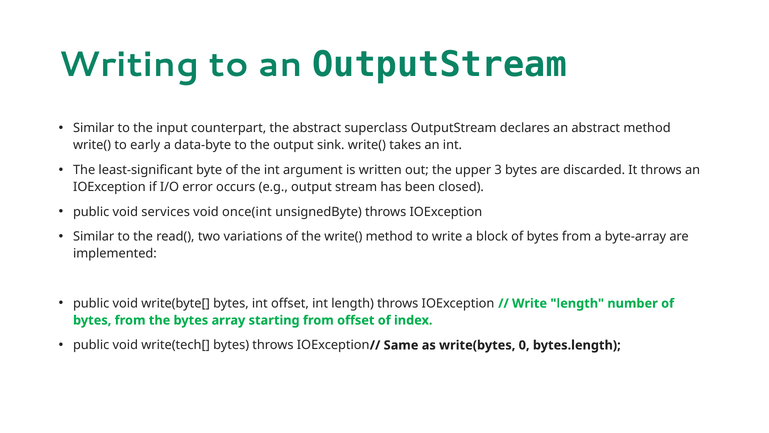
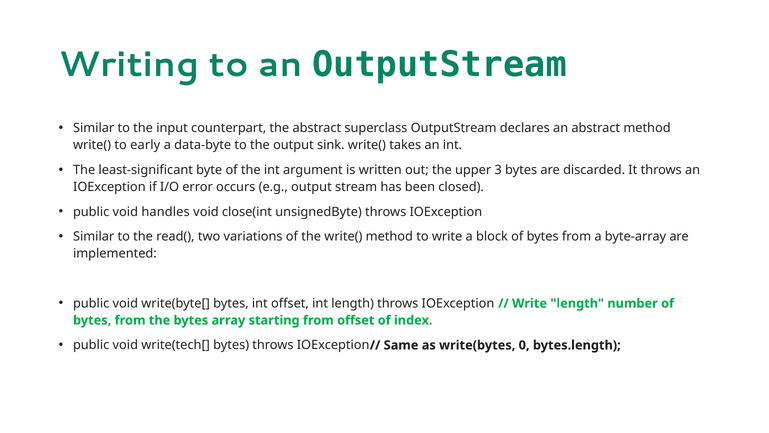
services: services -> handles
once(int: once(int -> close(int
